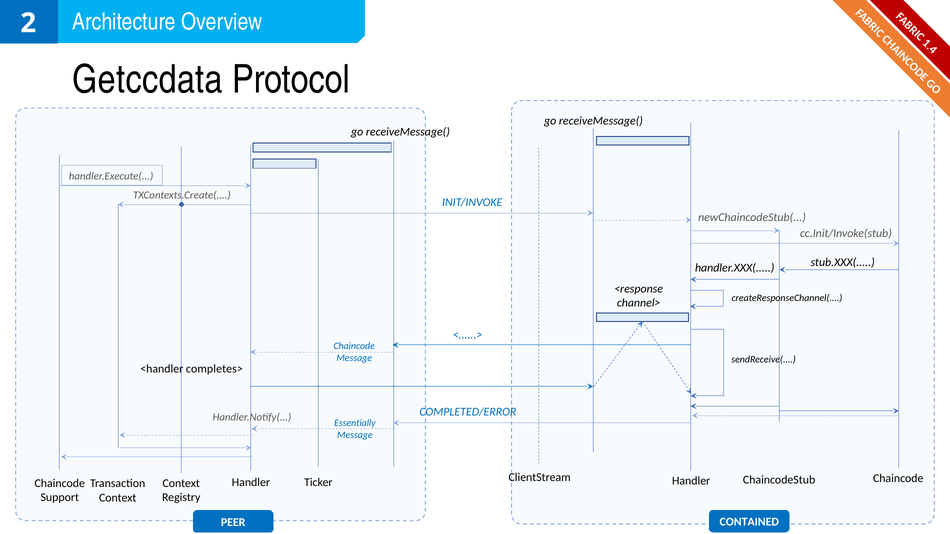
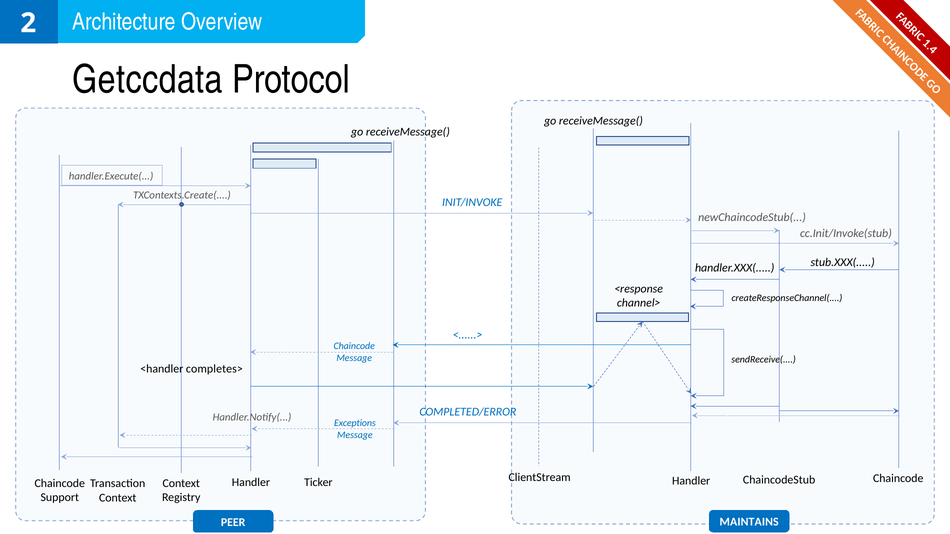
Essentially: Essentially -> Exceptions
CONTAINED: CONTAINED -> MAINTAINS
